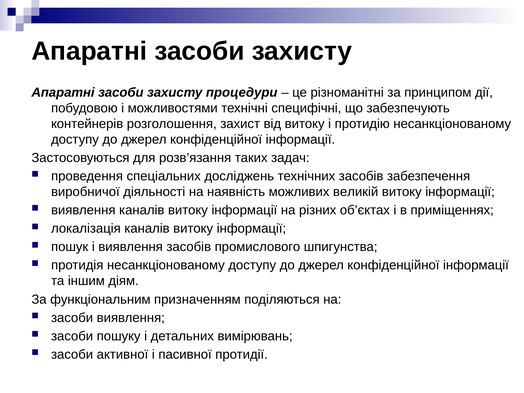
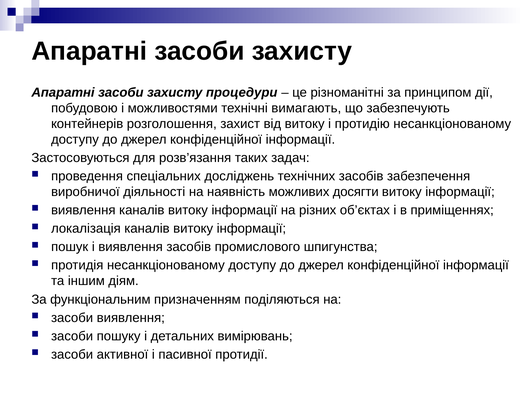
специфічні: специфічні -> вимагають
великій: великій -> досягти
